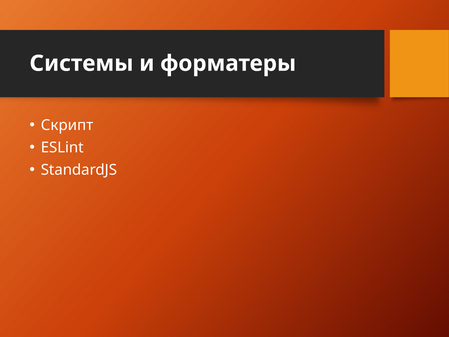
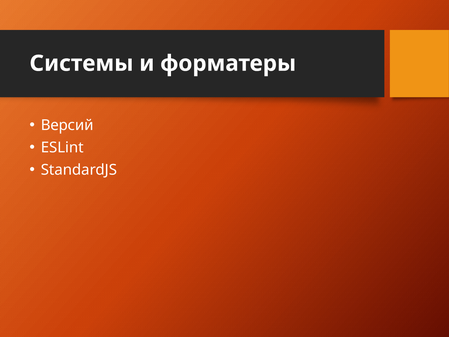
Скрипт: Скрипт -> Версий
